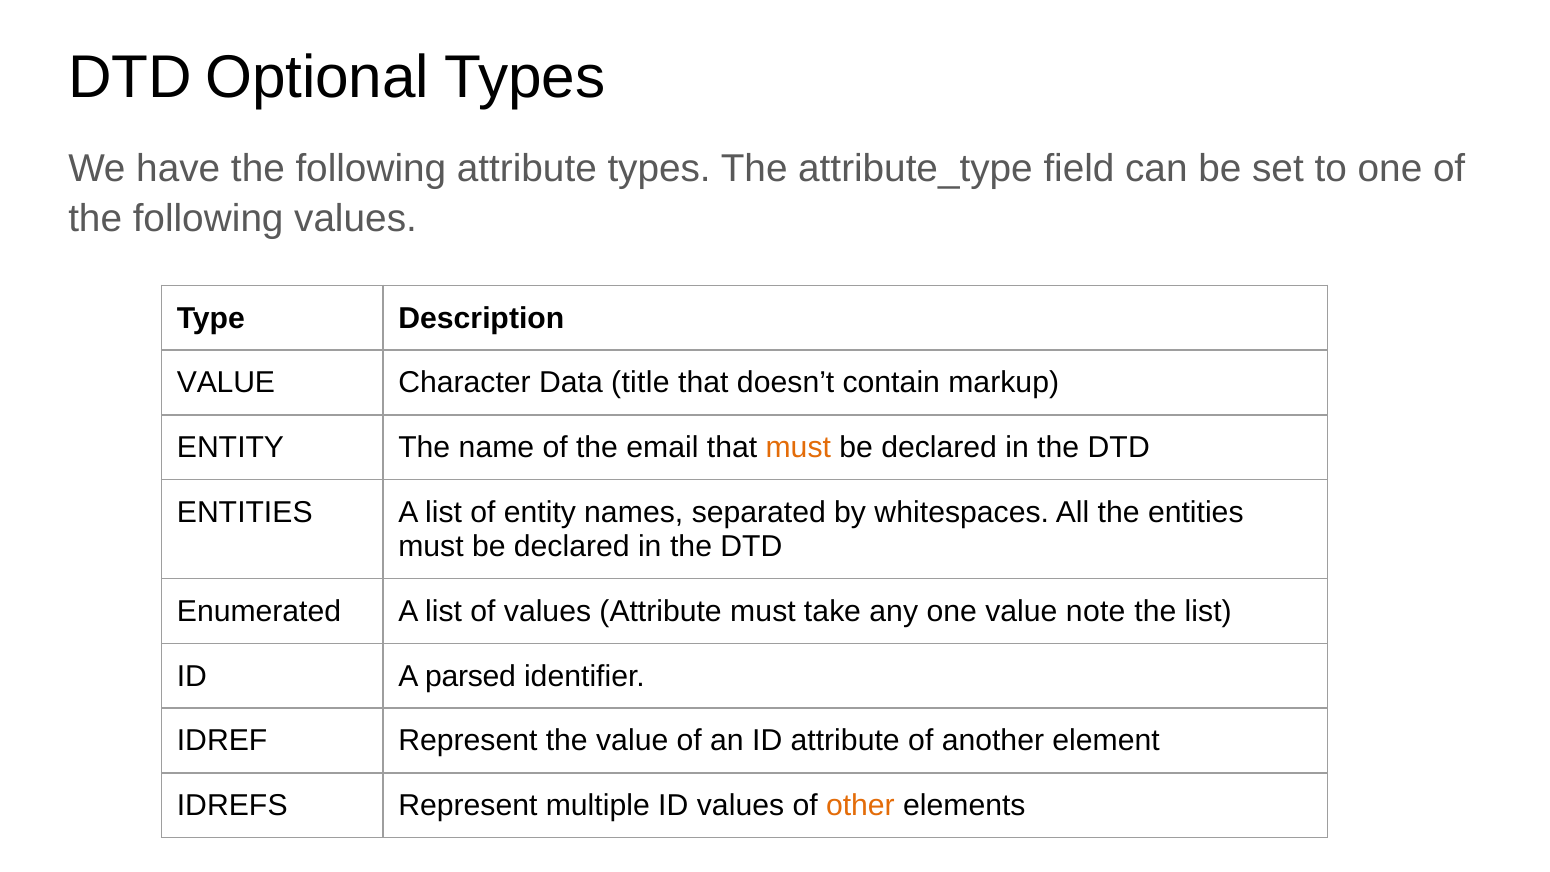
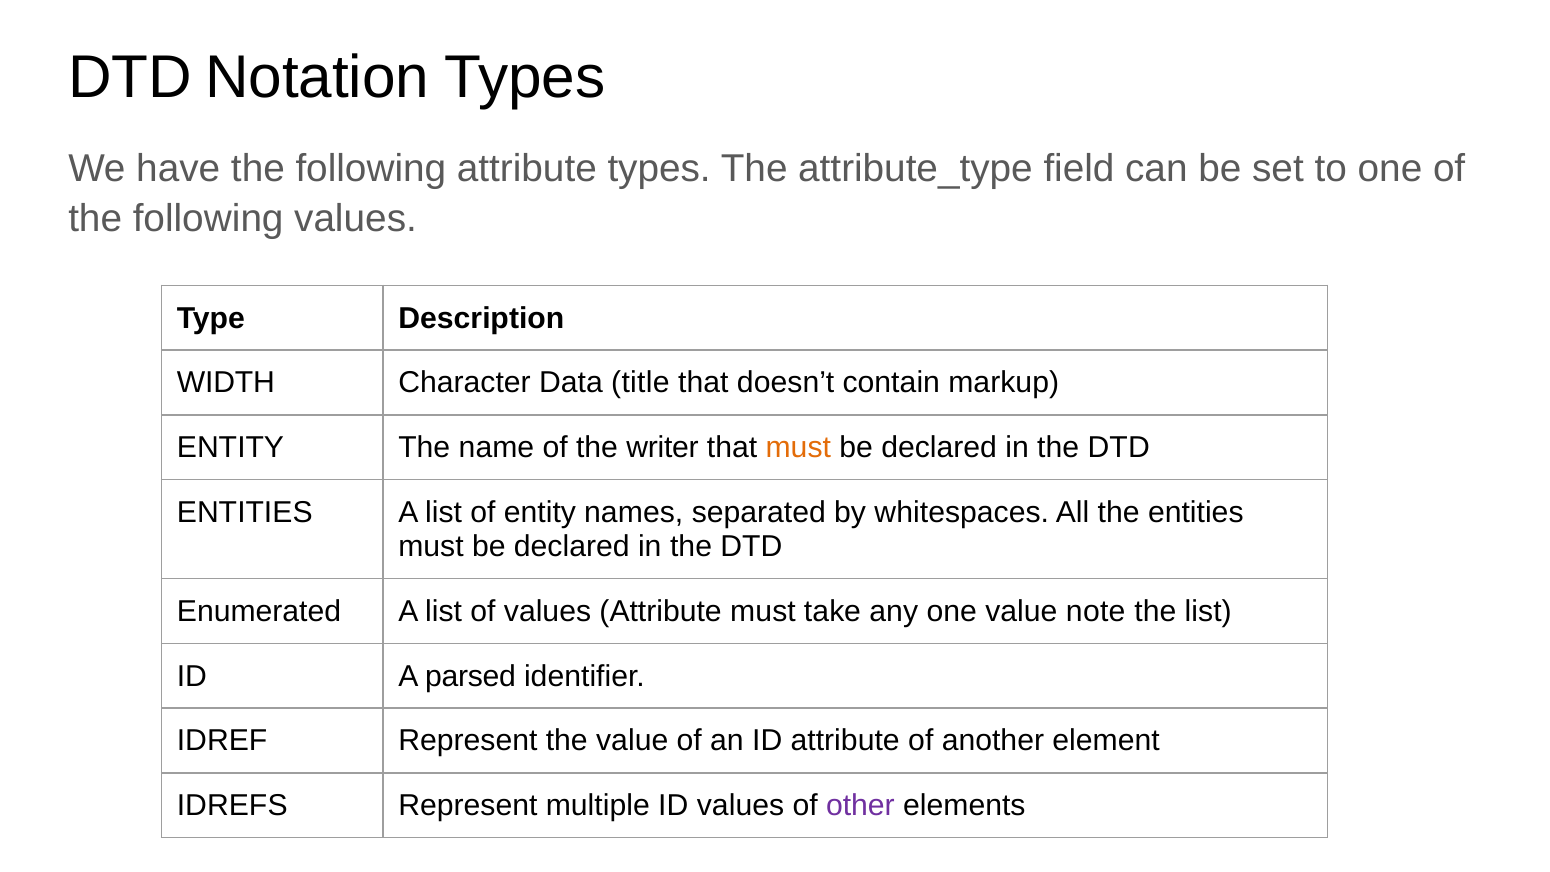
Optional: Optional -> Notation
VALUE at (226, 383): VALUE -> WIDTH
email: email -> writer
other colour: orange -> purple
